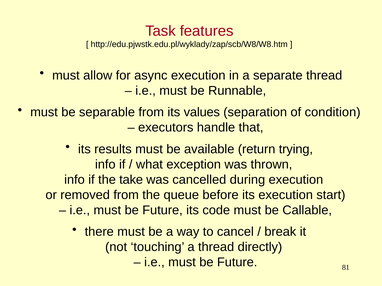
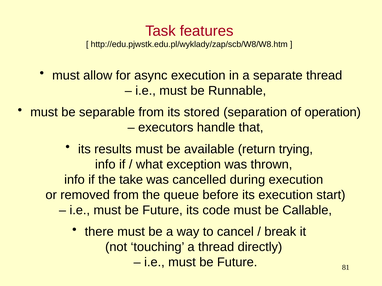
values: values -> stored
condition: condition -> operation
